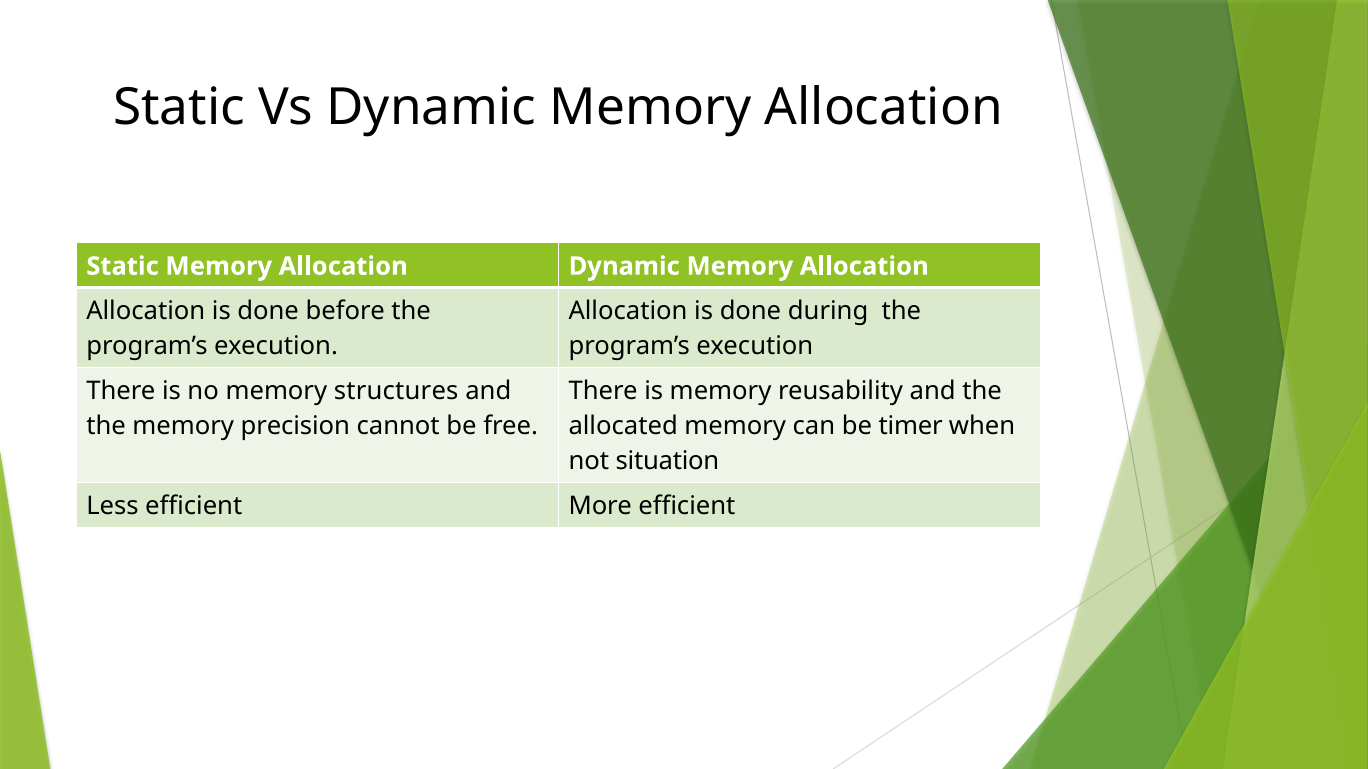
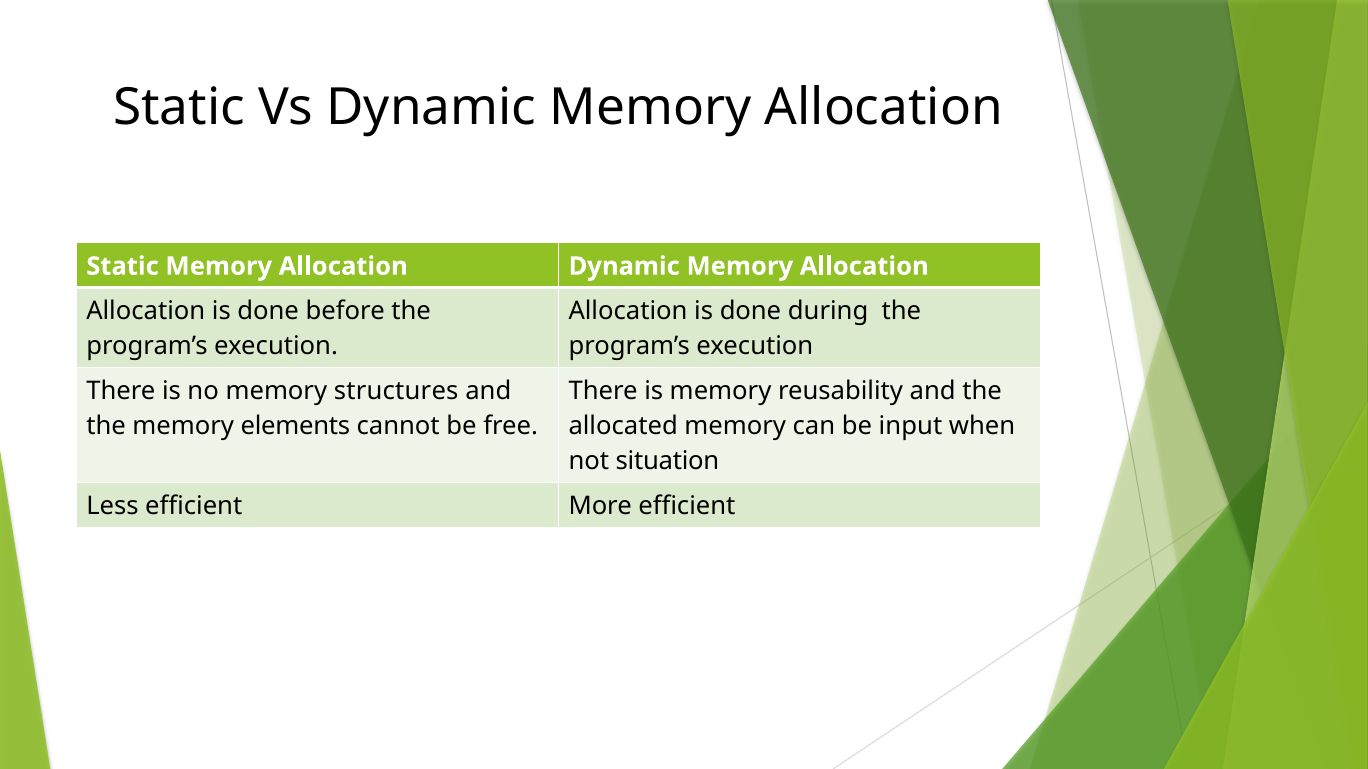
precision: precision -> elements
timer: timer -> input
